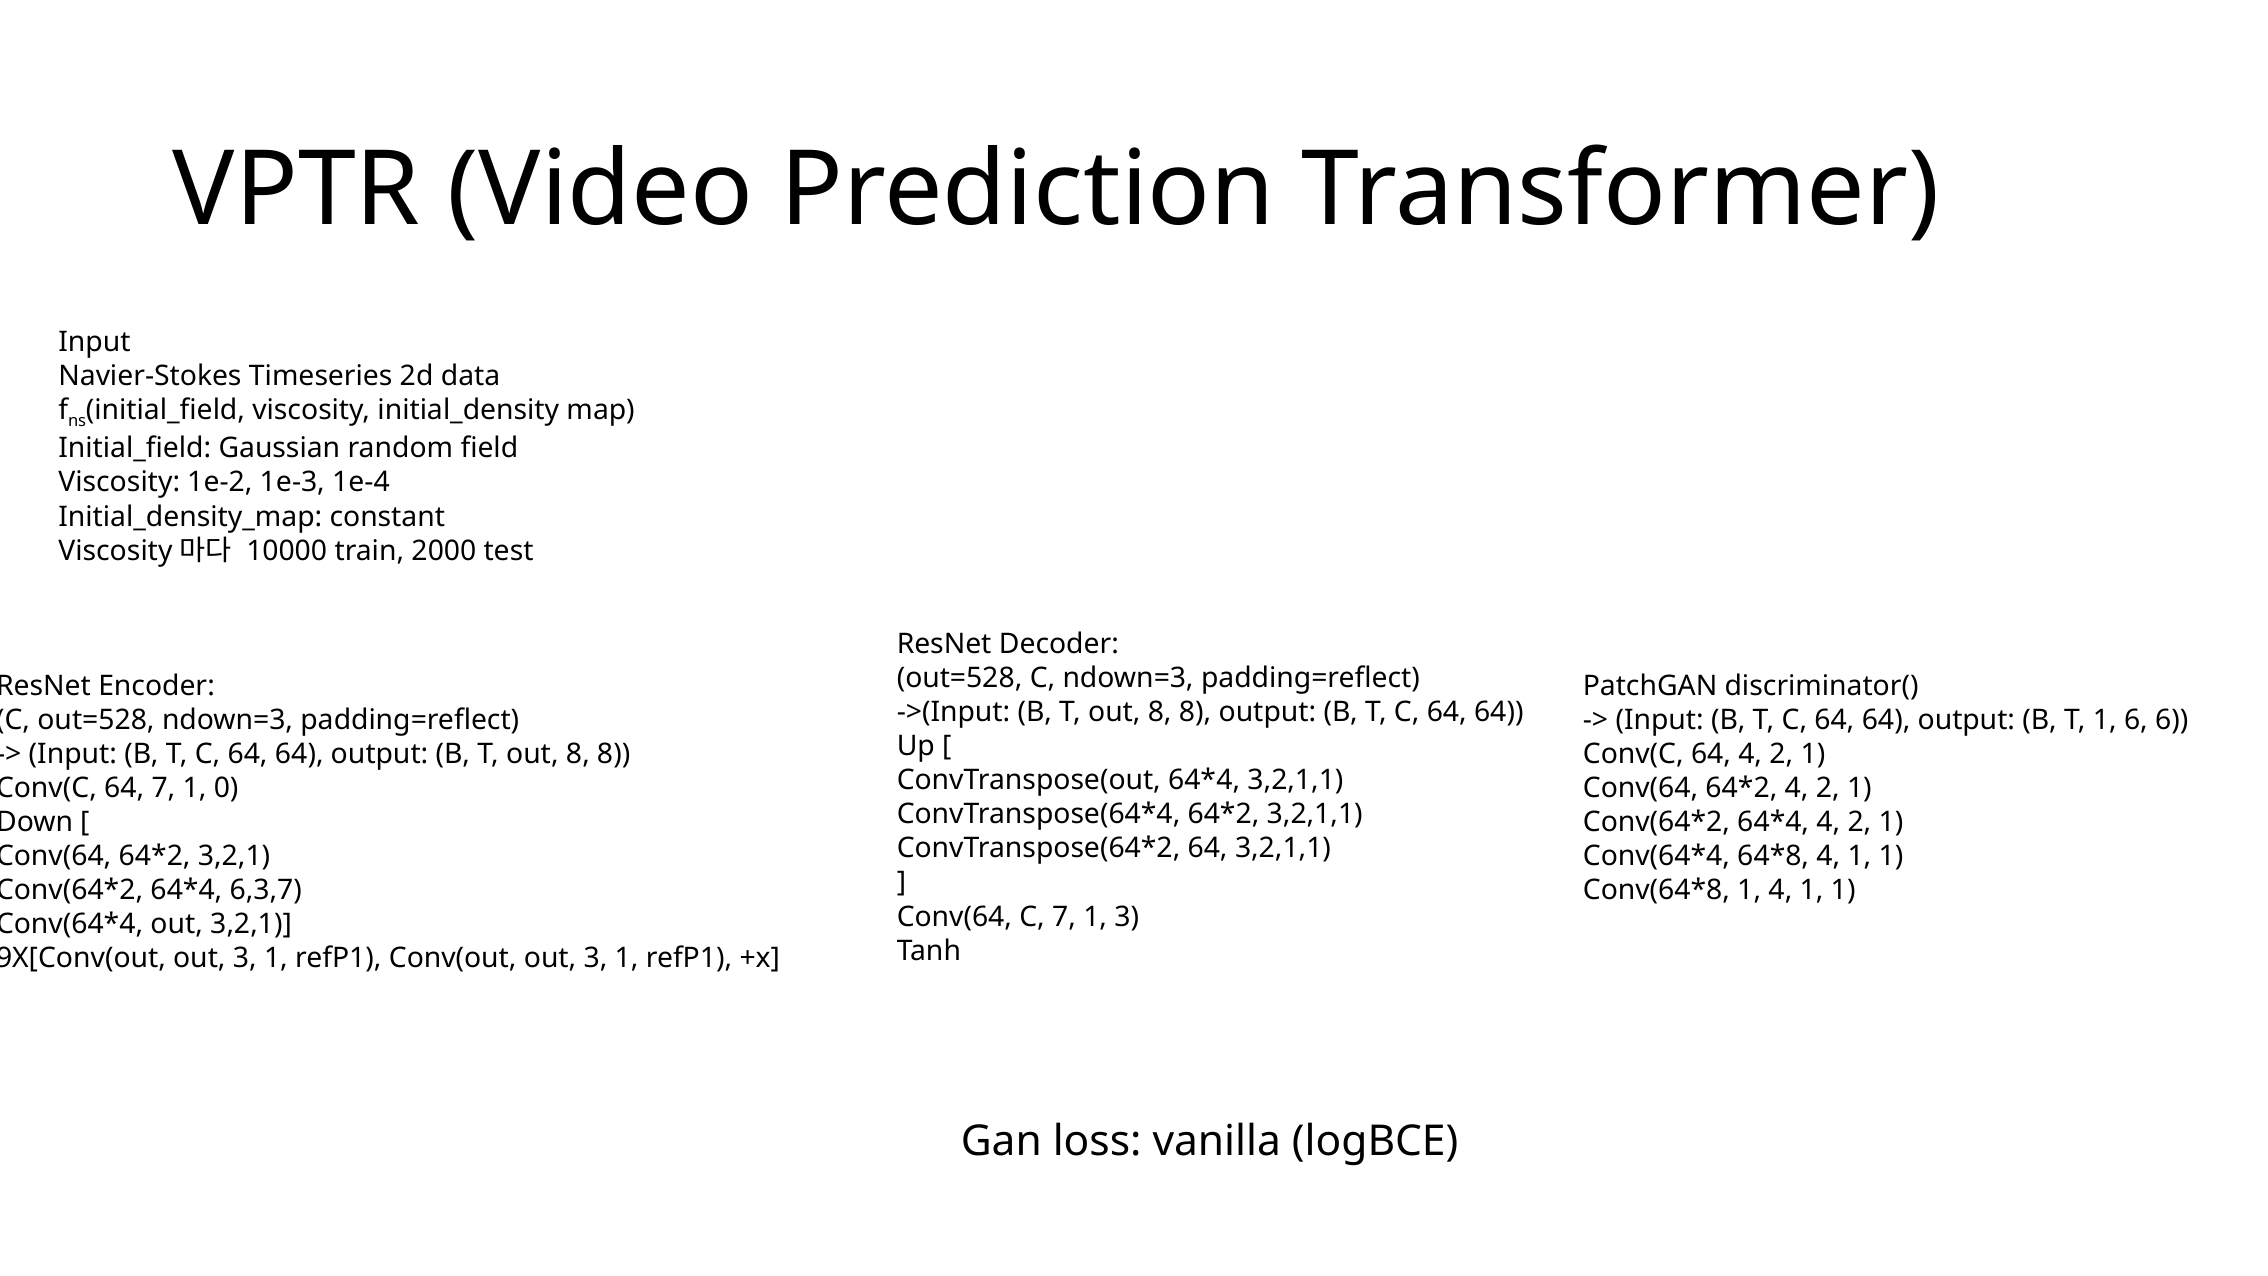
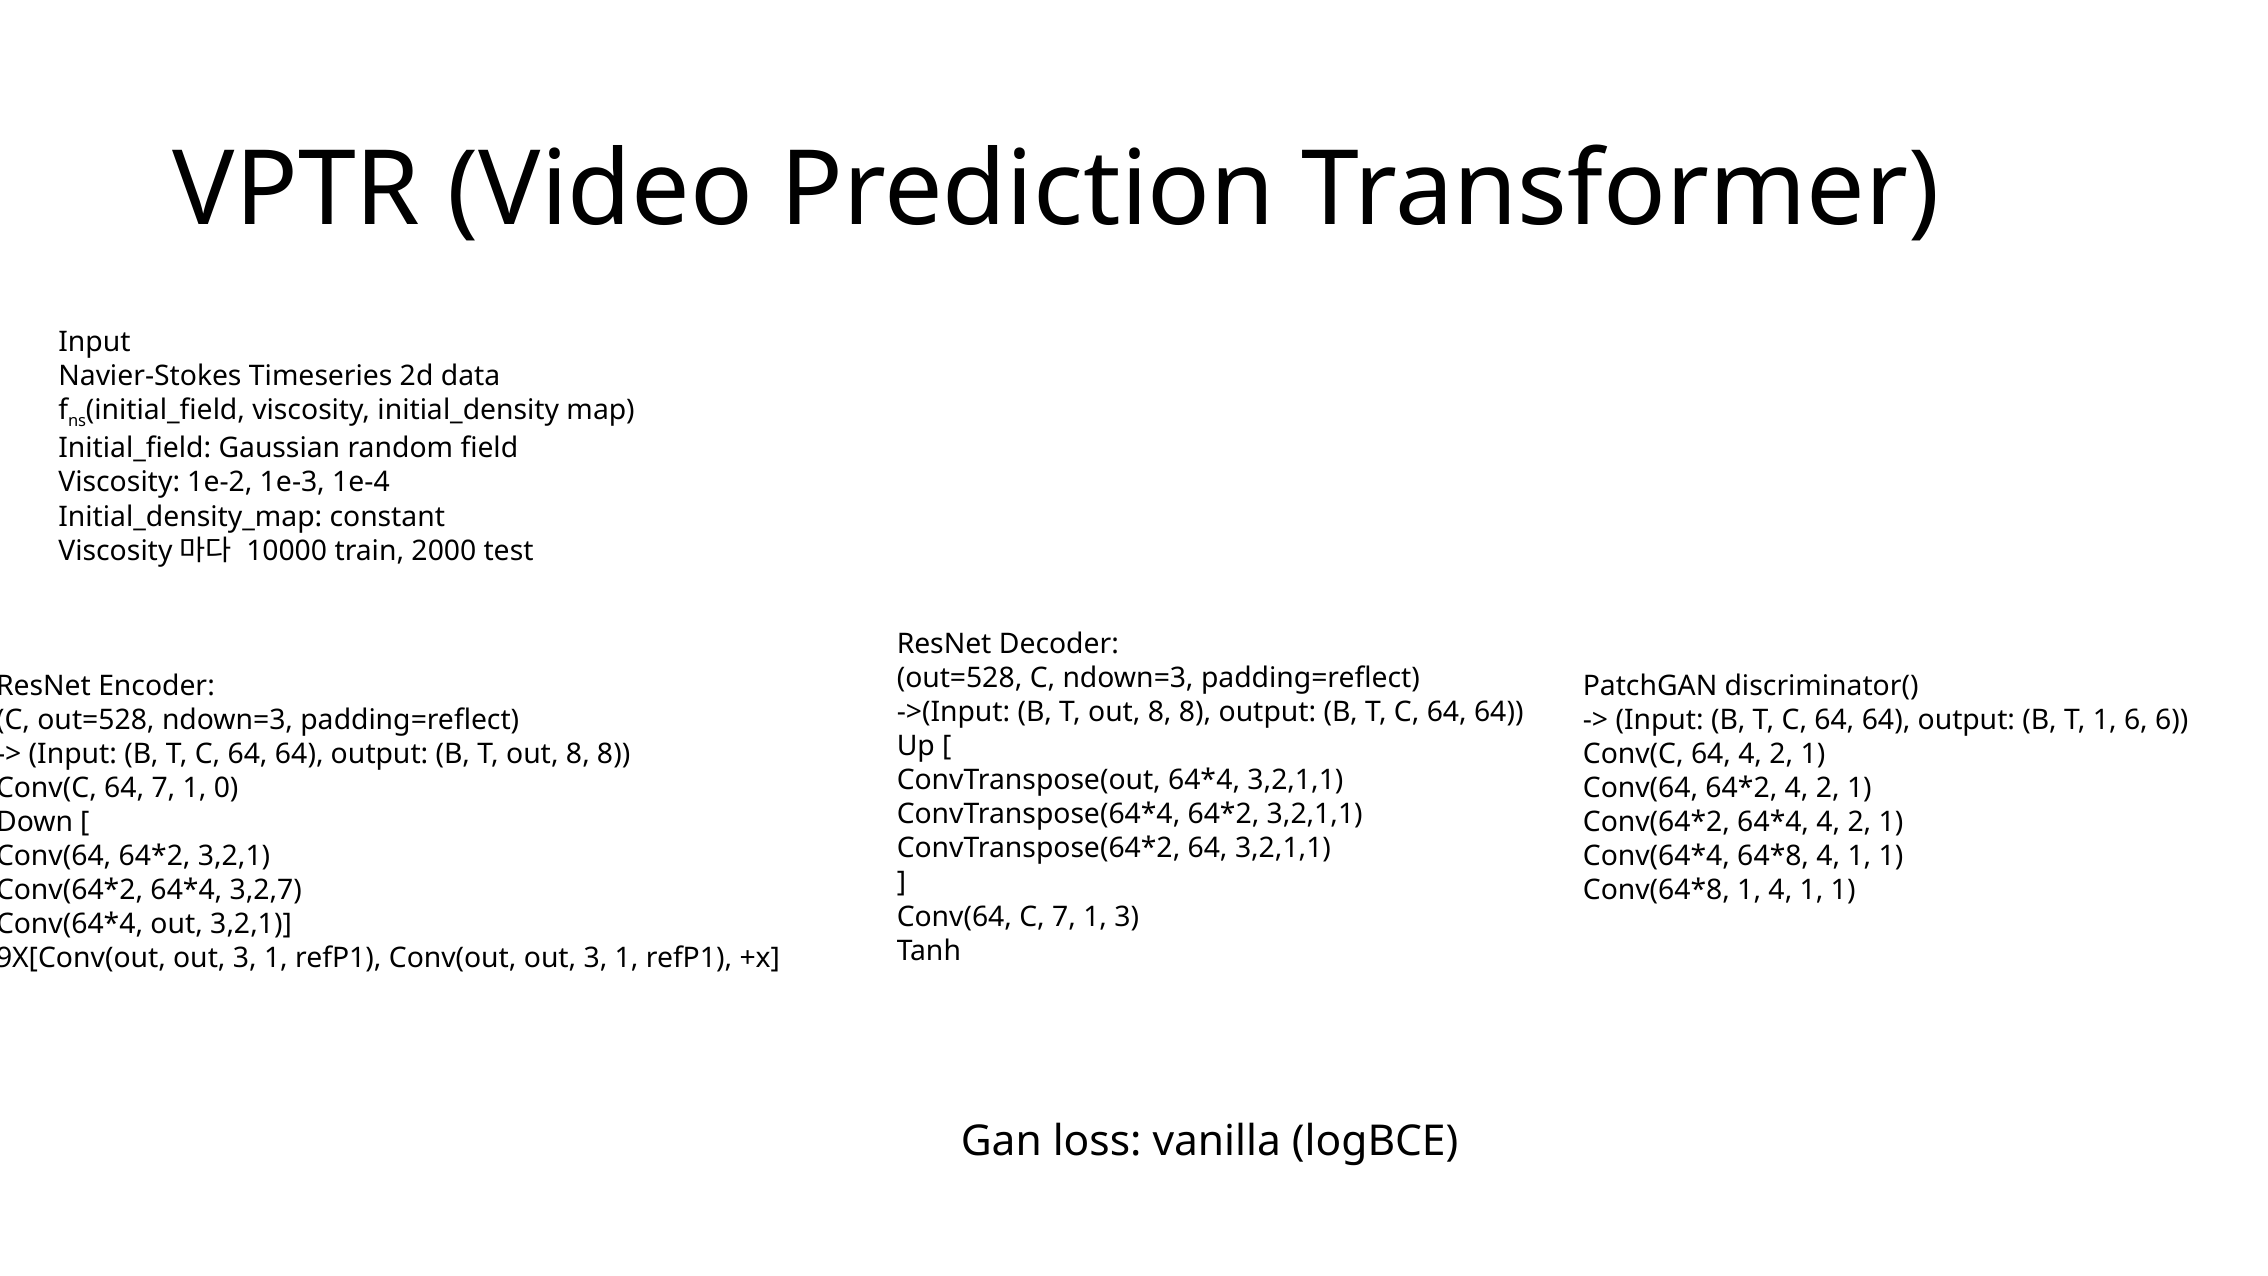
6,3,7: 6,3,7 -> 3,2,7
